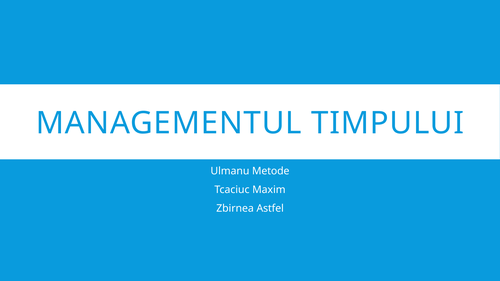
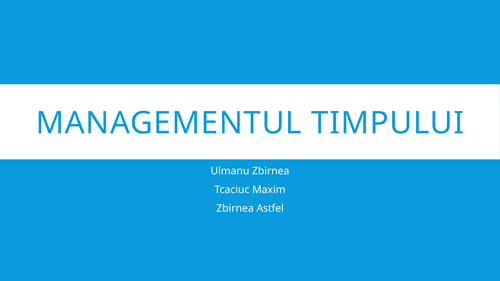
Ulmanu Metode: Metode -> Zbirnea
